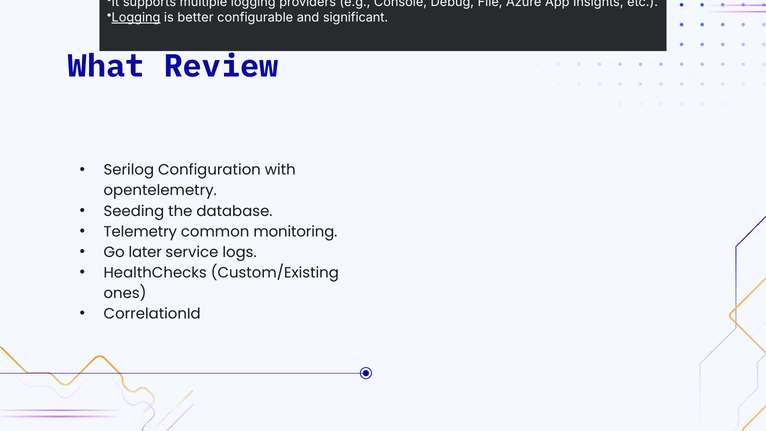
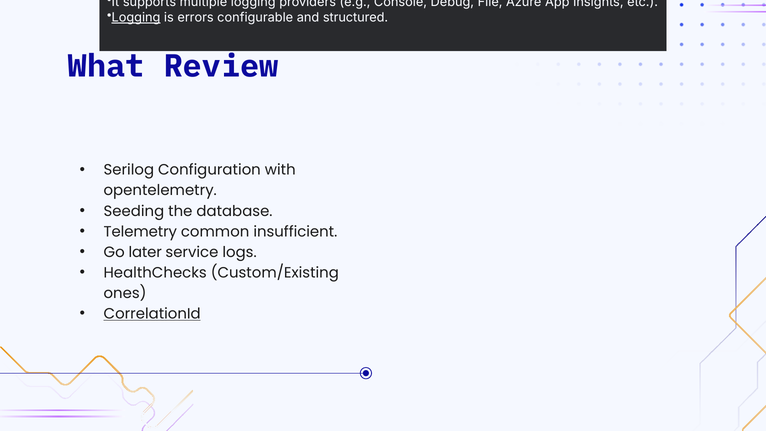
better: better -> errors
significant: significant -> structured
monitoring: monitoring -> insufficient
CorrelationId underline: none -> present
